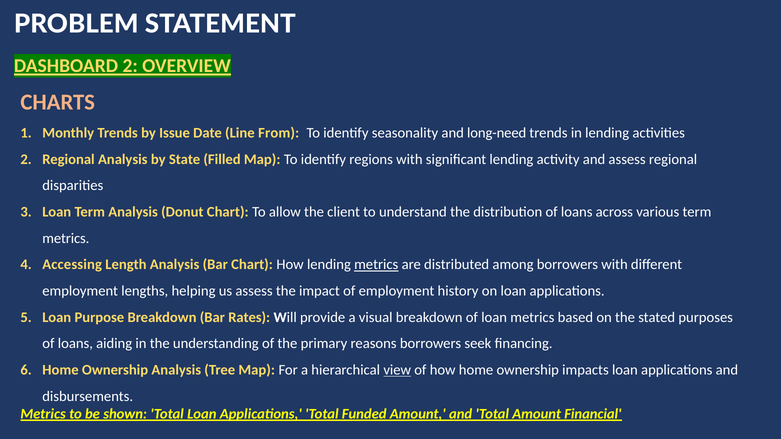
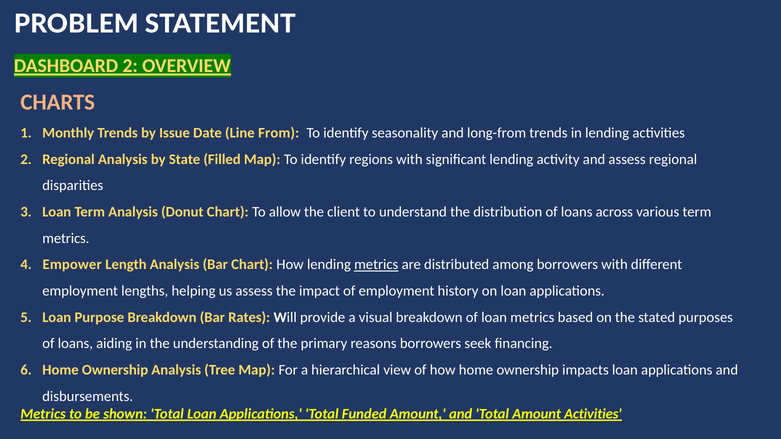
long-need: long-need -> long-from
Accessing: Accessing -> Empower
view underline: present -> none
Amount Financial: Financial -> Activities
